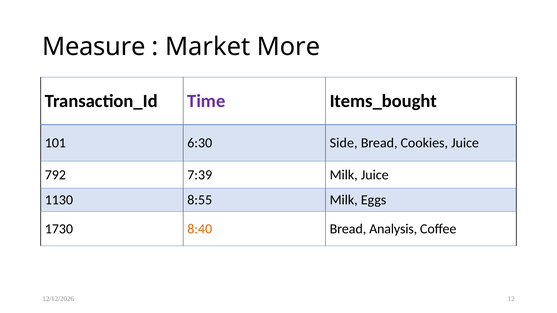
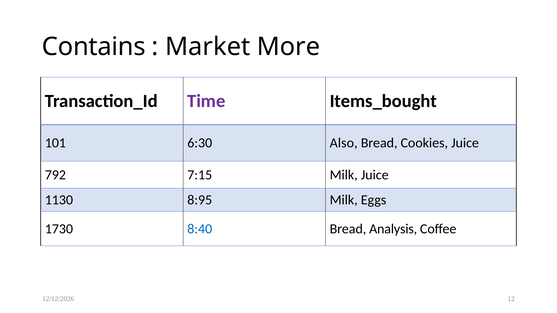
Measure: Measure -> Contains
Side: Side -> Also
7:39: 7:39 -> 7:15
8:55: 8:55 -> 8:95
8:40 colour: orange -> blue
